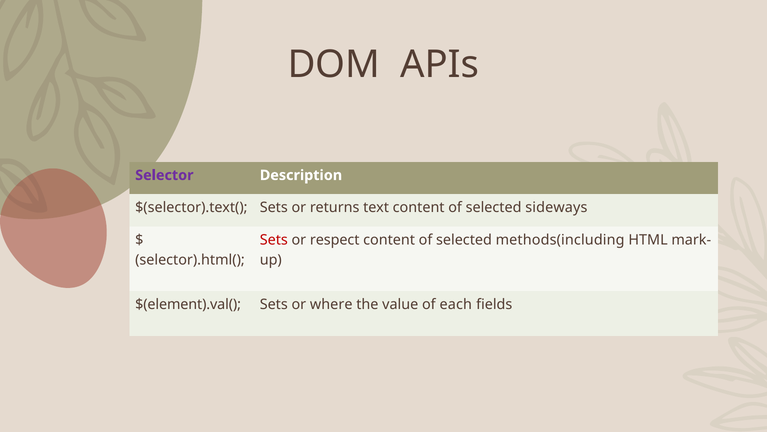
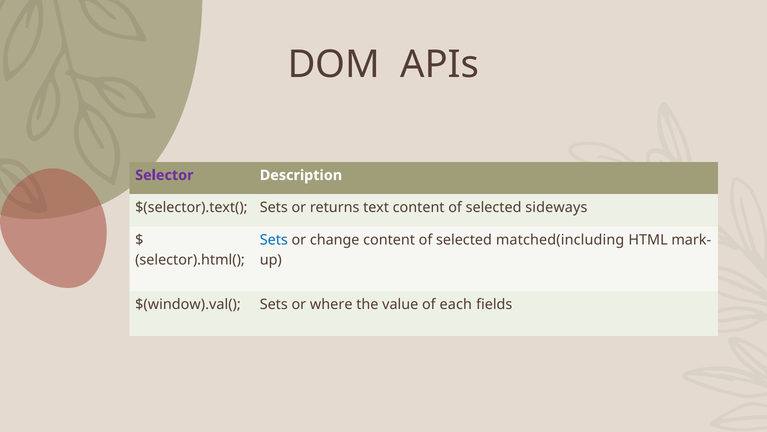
Sets at (274, 240) colour: red -> blue
respect: respect -> change
methods(including: methods(including -> matched(including
$(element).val(: $(element).val( -> $(window).val(
